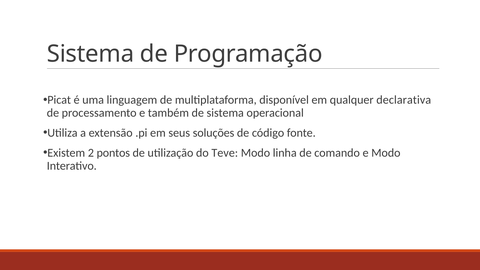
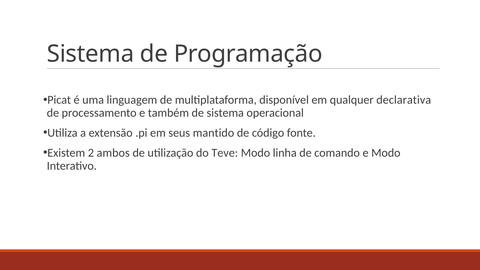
soluções: soluções -> mantido
pontos: pontos -> ambos
